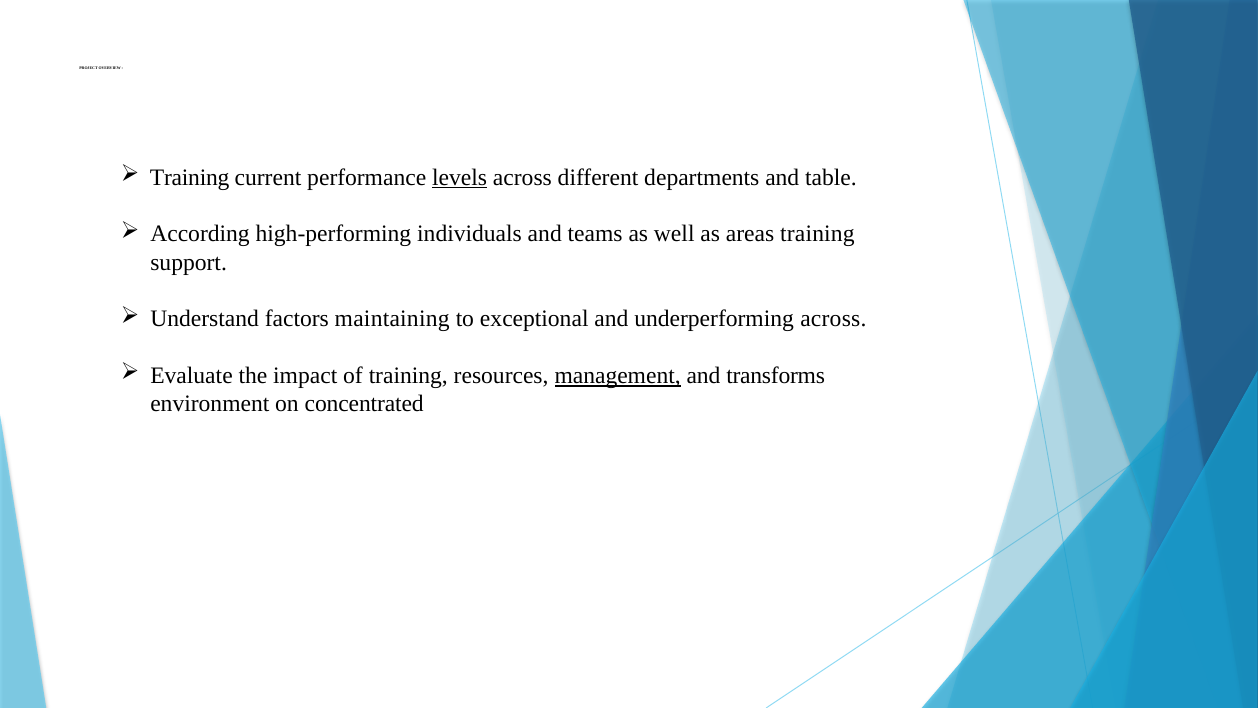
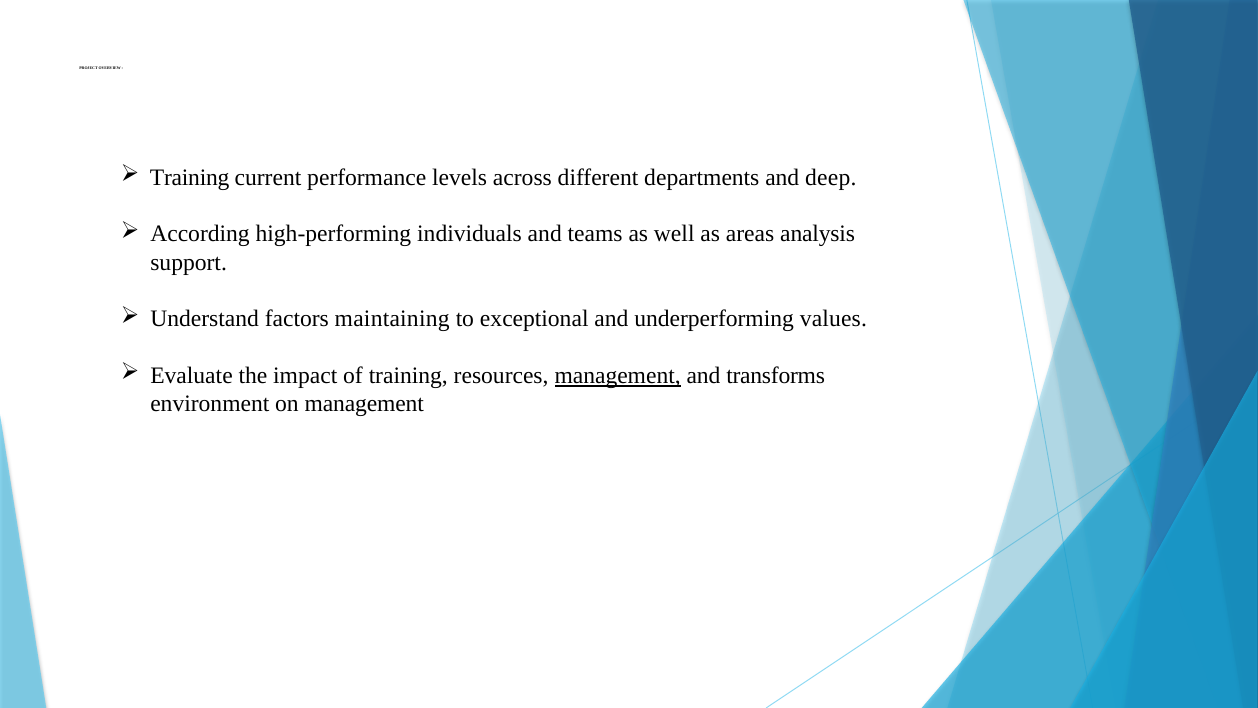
levels underline: present -> none
table: table -> deep
areas training: training -> analysis
underperforming across: across -> values
on concentrated: concentrated -> management
